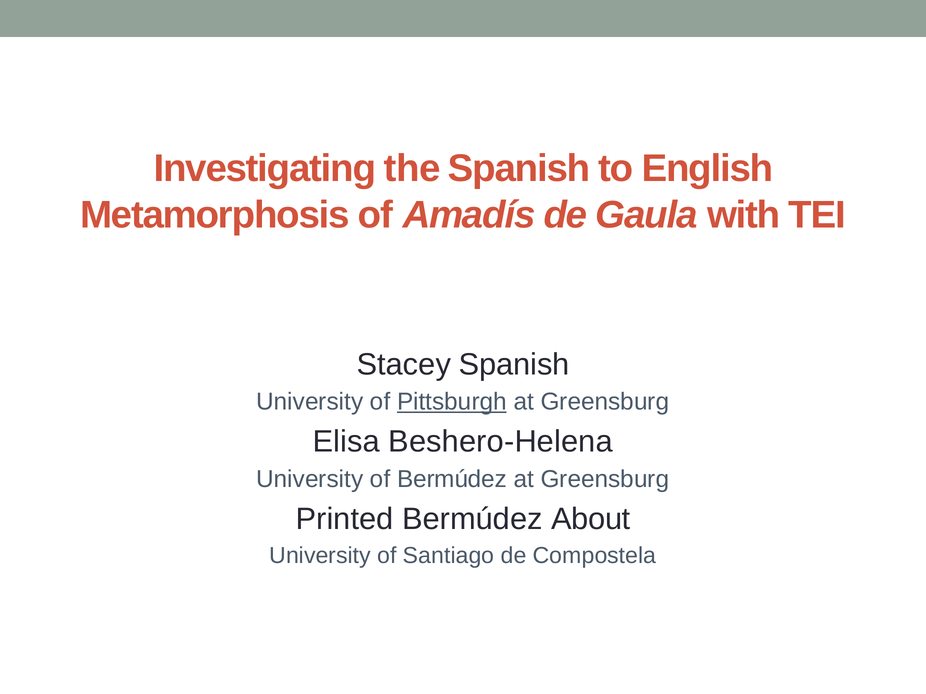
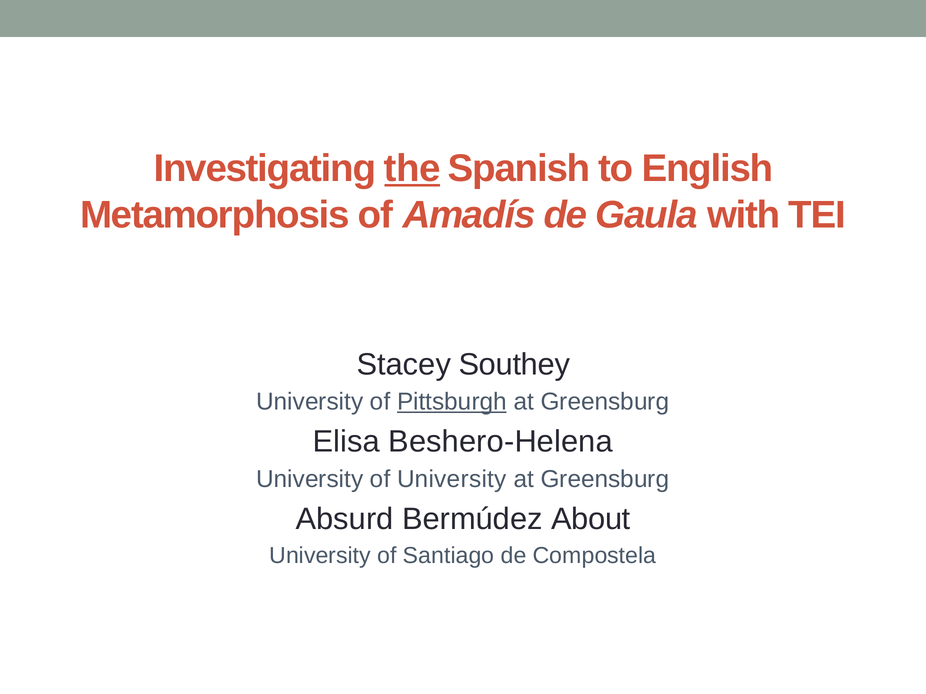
the underline: none -> present
Stacey Spanish: Spanish -> Southey
of Bermúdez: Bermúdez -> University
Printed: Printed -> Absurd
